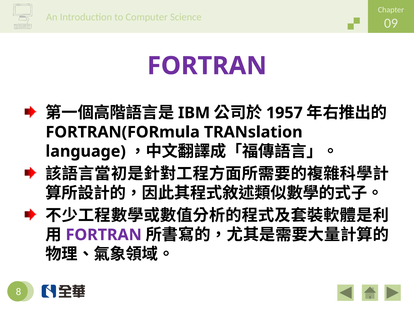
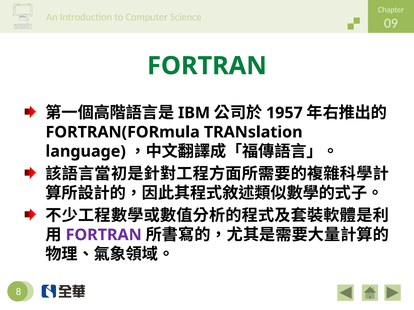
FORTRAN at (207, 66) colour: purple -> green
